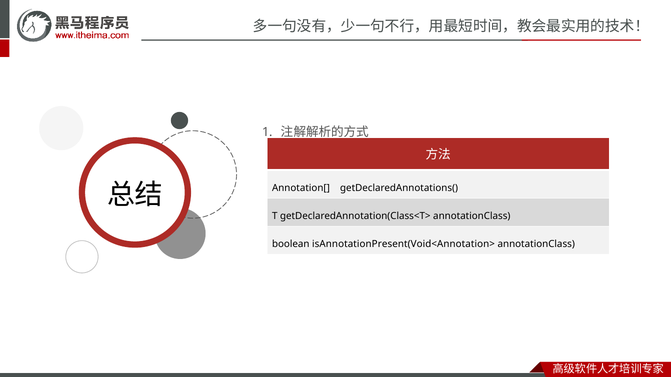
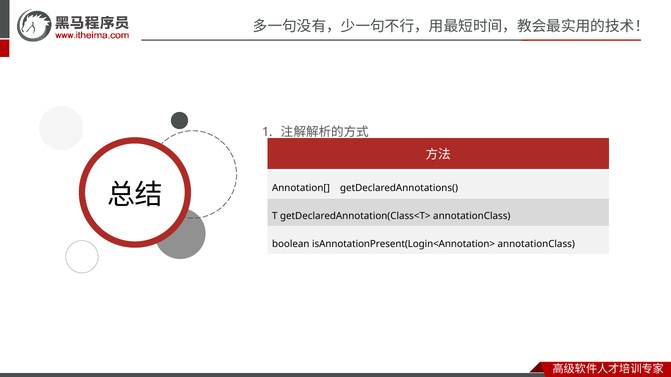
isAnnotationPresent(Void<Annotation>: isAnnotationPresent(Void<Annotation> -> isAnnotationPresent(Login<Annotation>
